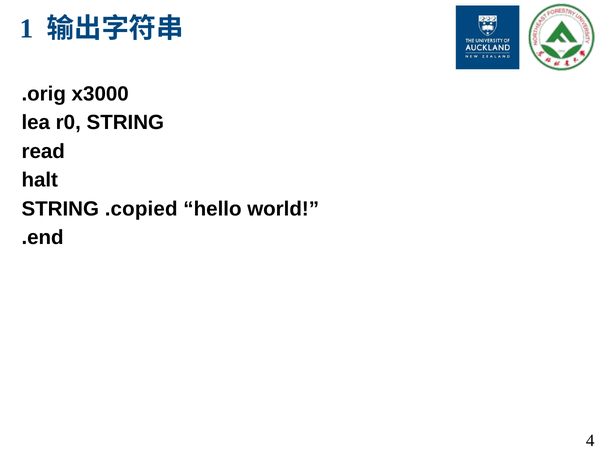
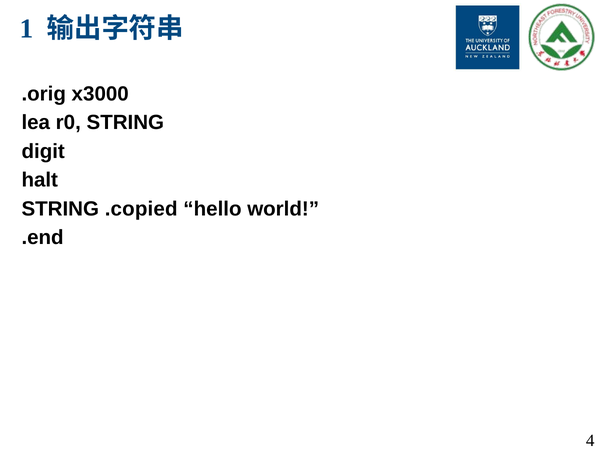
read: read -> digit
